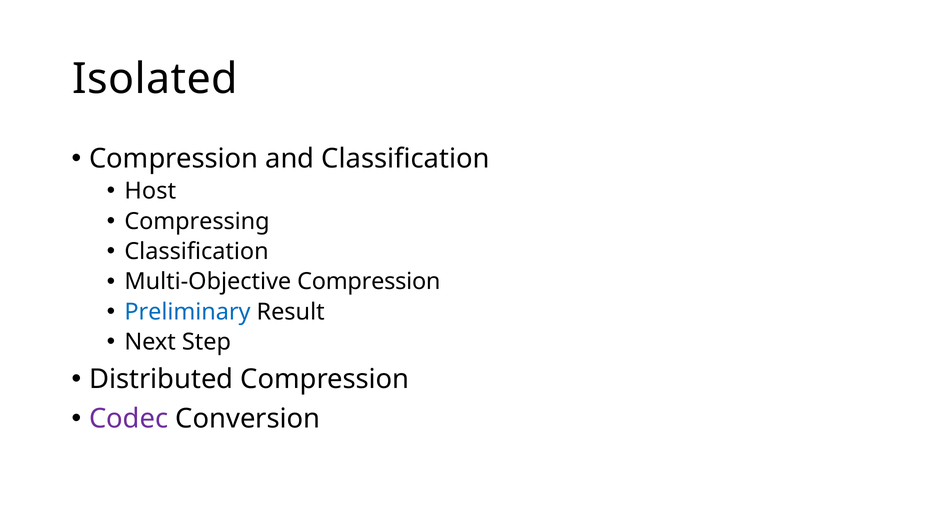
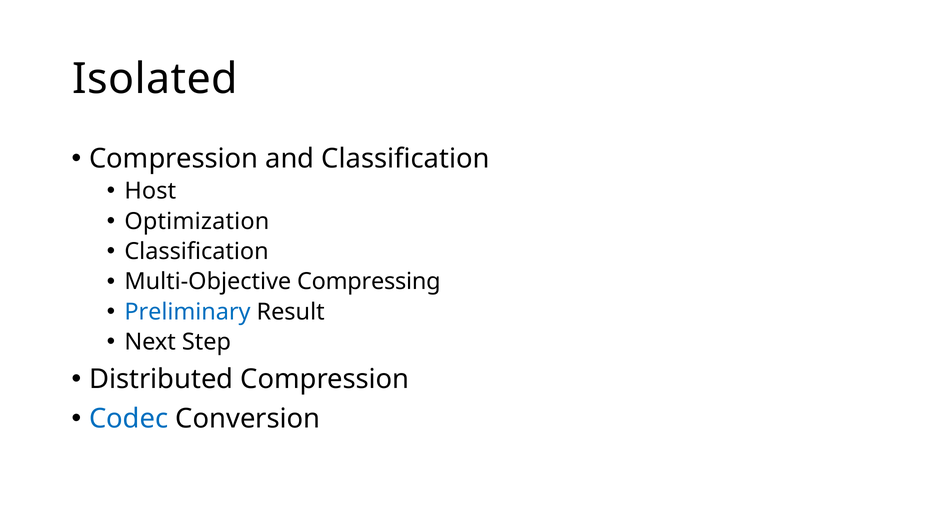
Compressing: Compressing -> Optimization
Multi-Objective Compression: Compression -> Compressing
Codec colour: purple -> blue
